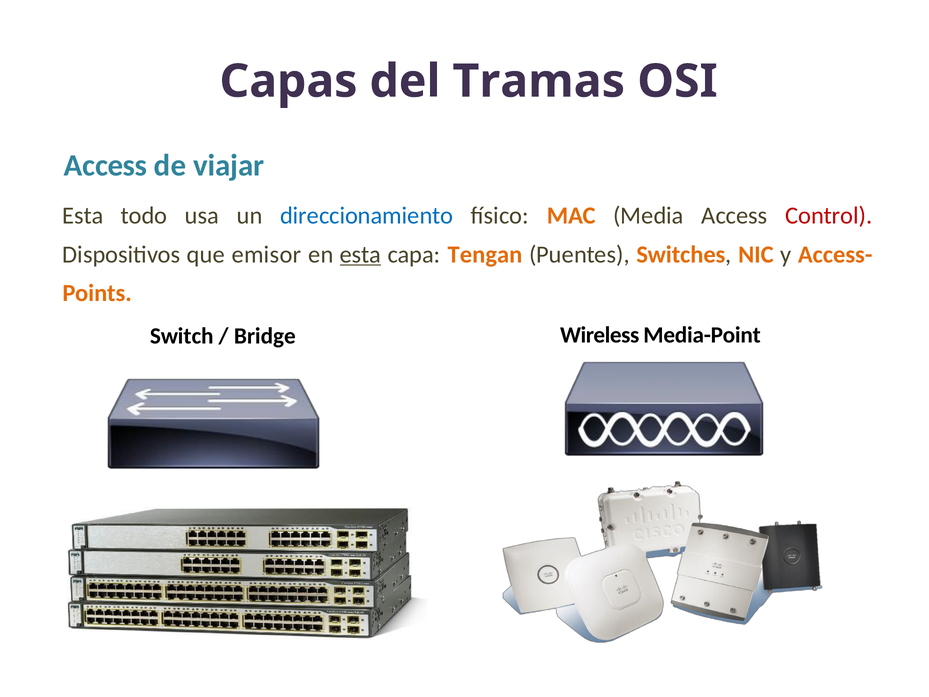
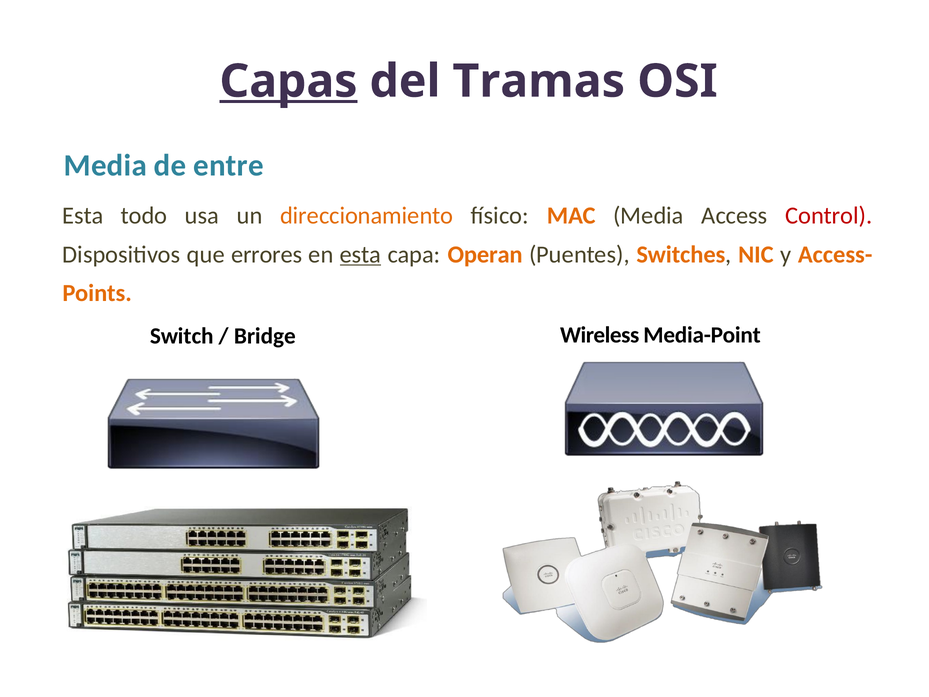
Capas underline: none -> present
Access at (106, 165): Access -> Media
viajar: viajar -> entre
direccionamiento colour: blue -> orange
emisor: emisor -> errores
Tengan: Tengan -> Operan
